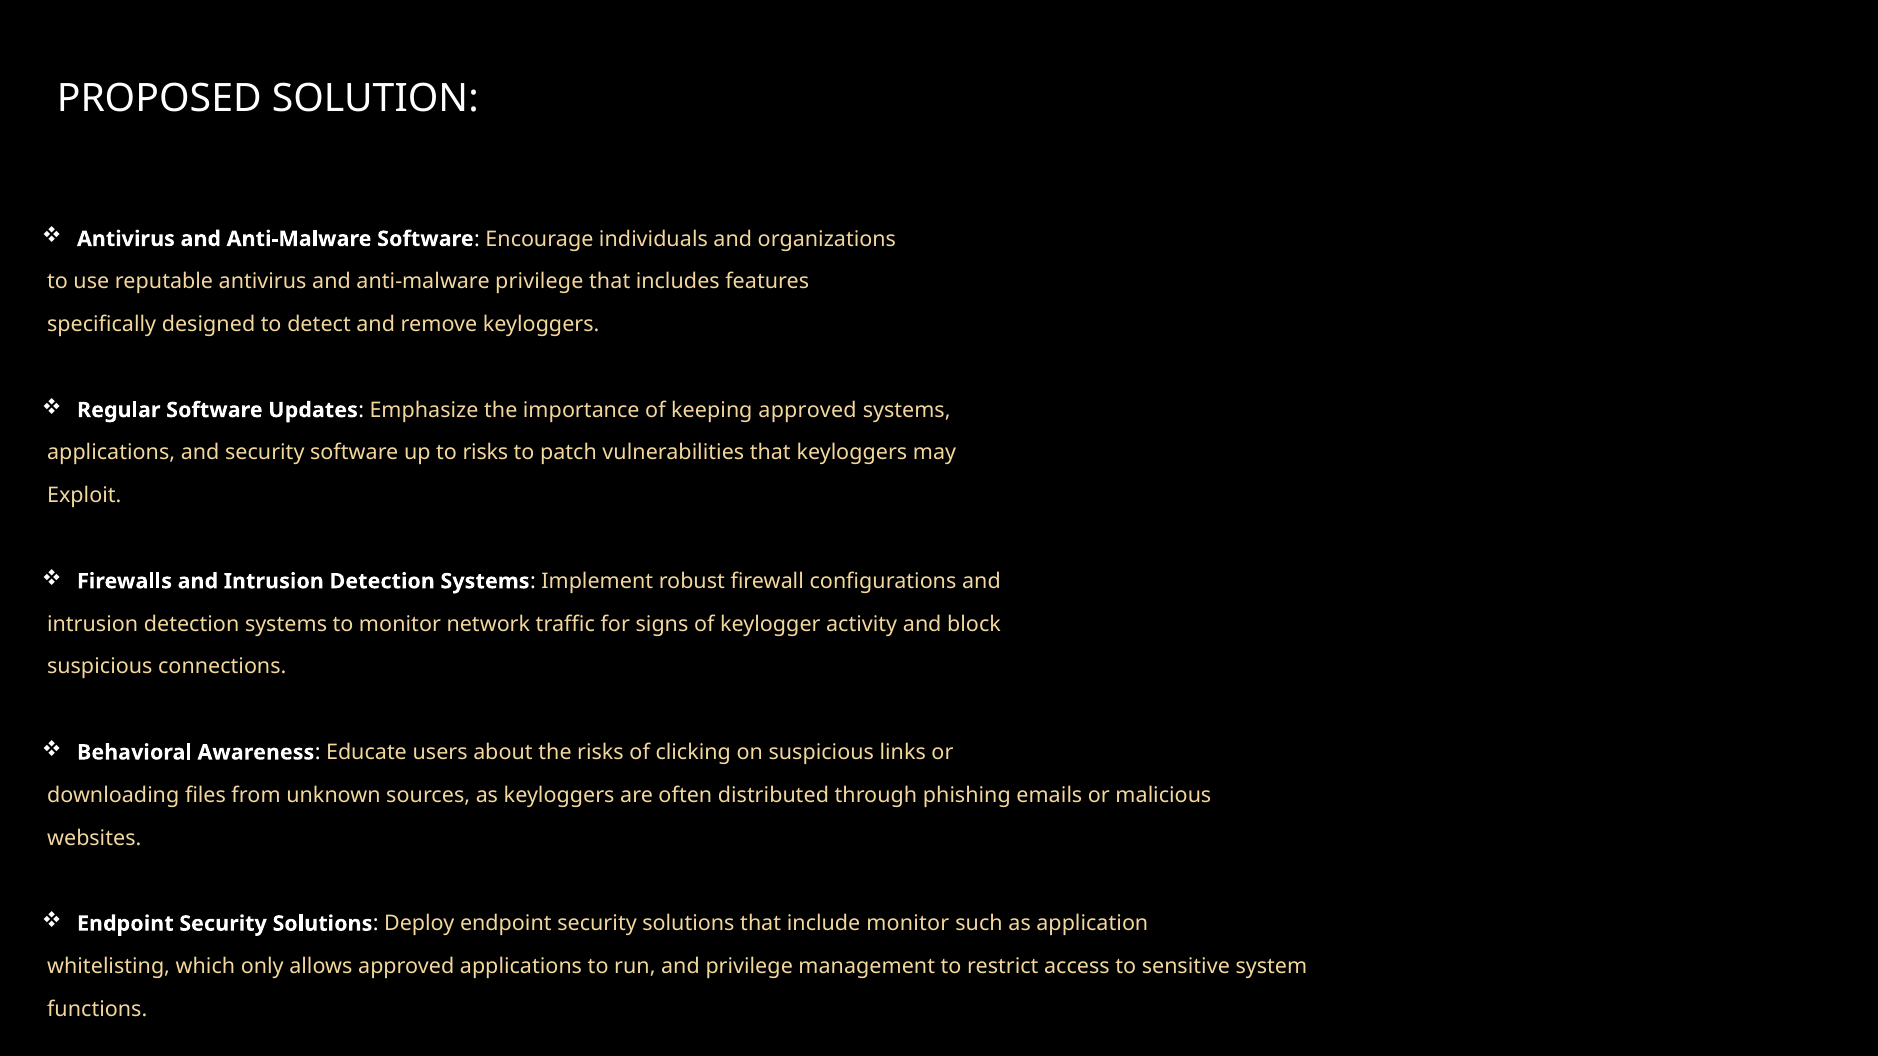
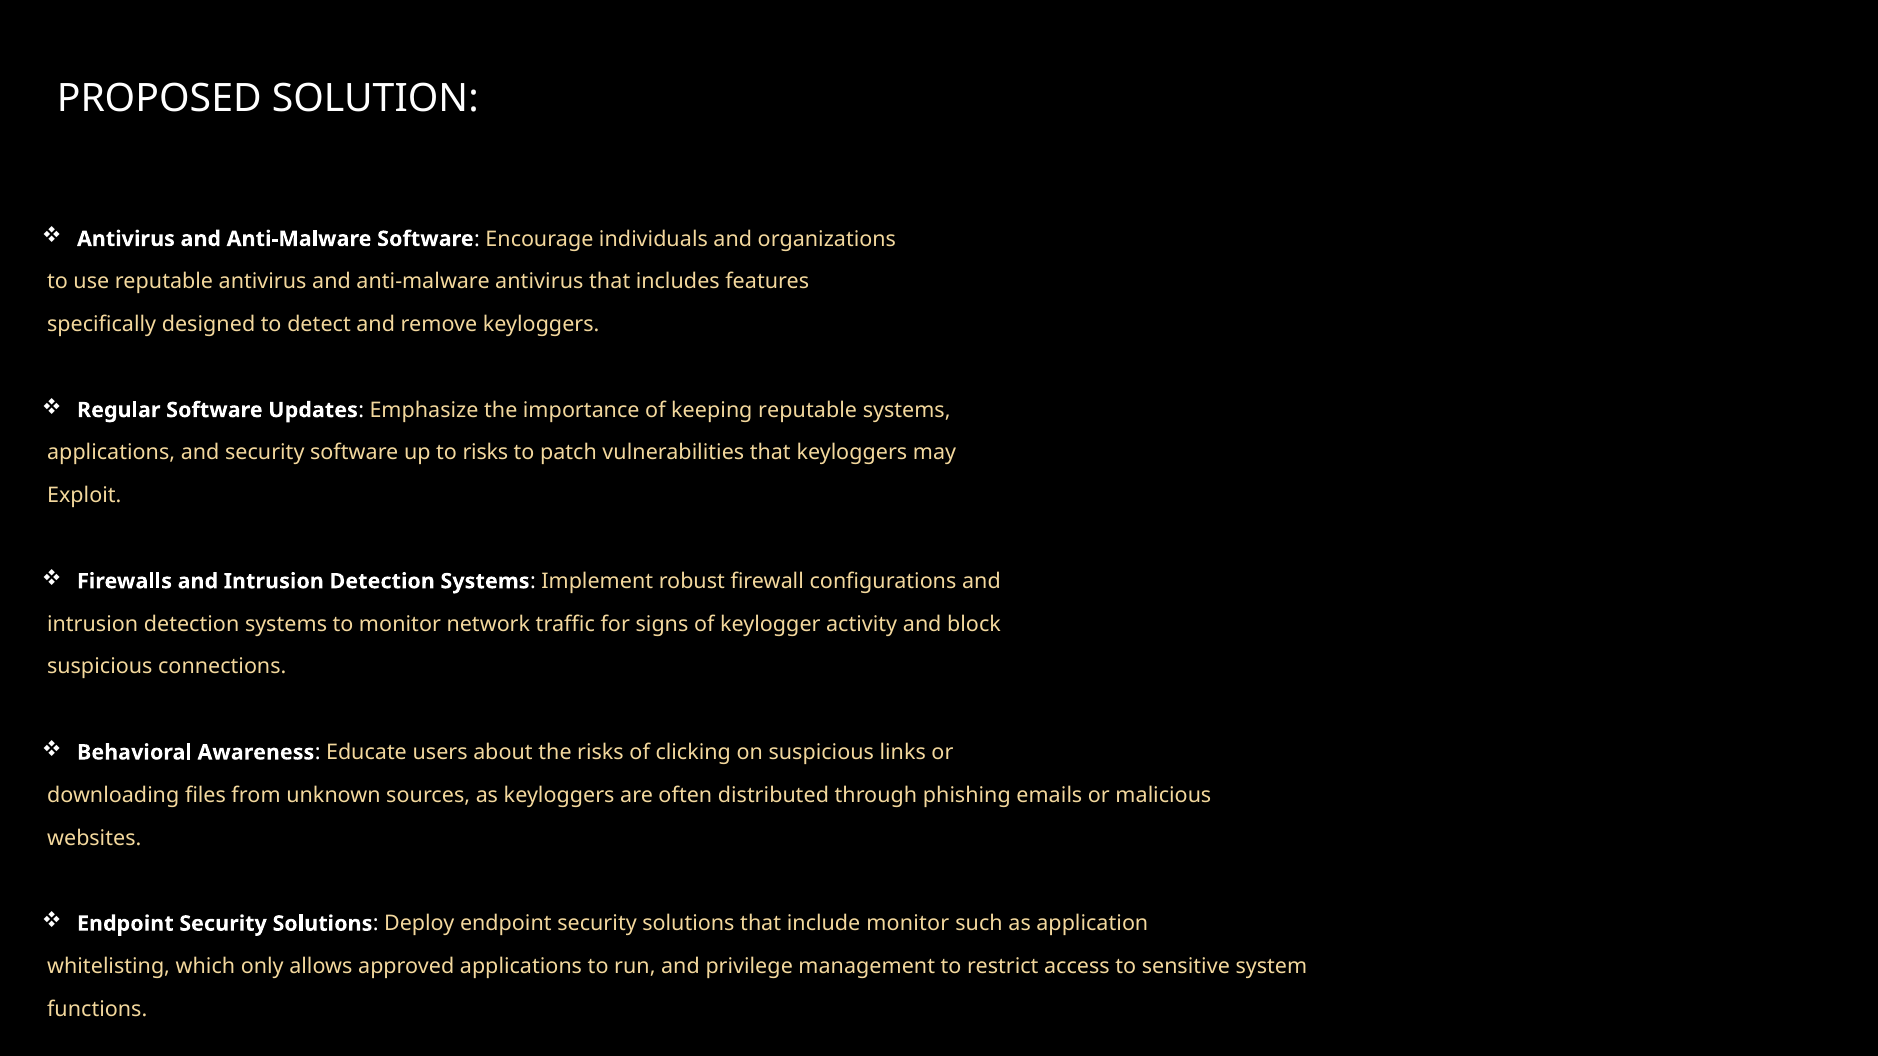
anti-malware privilege: privilege -> antivirus
keeping approved: approved -> reputable
